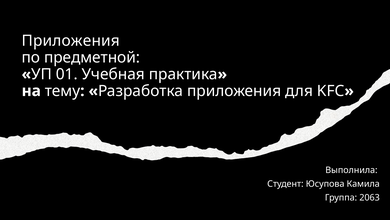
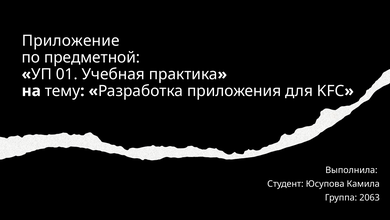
Приложения at (71, 41): Приложения -> Приложение
